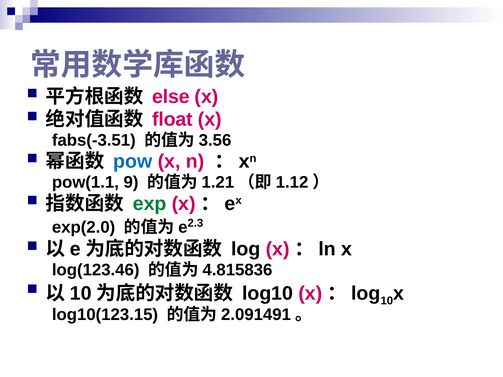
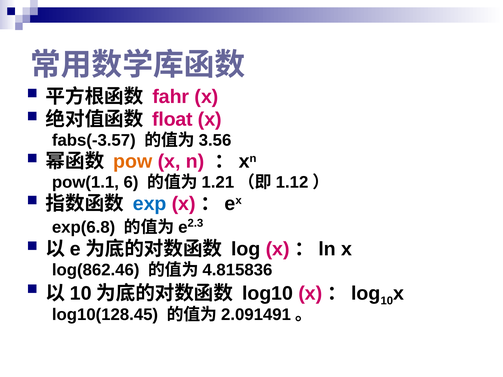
else: else -> fahr
fabs(-3.51: fabs(-3.51 -> fabs(-3.57
pow colour: blue -> orange
9: 9 -> 6
exp colour: green -> blue
exp(2.0: exp(2.0 -> exp(6.8
log(123.46: log(123.46 -> log(862.46
log10(123.15: log10(123.15 -> log10(128.45
